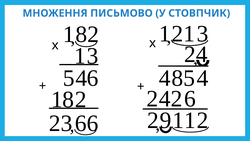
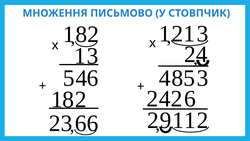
4 at (202, 78): 4 -> 3
